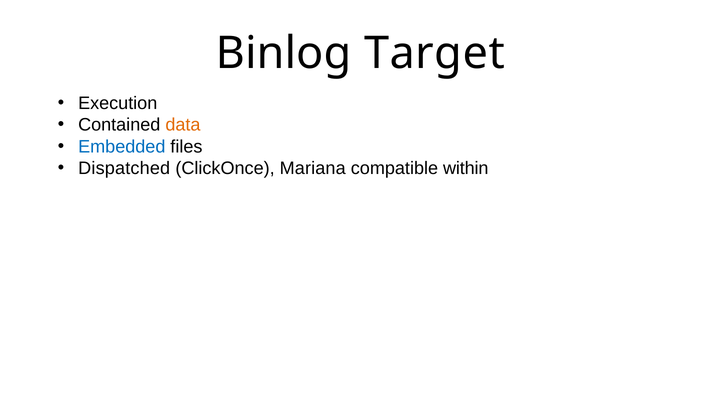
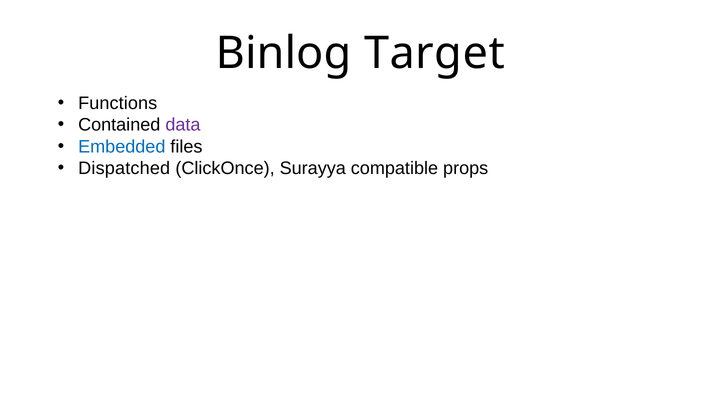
Execution: Execution -> Functions
data colour: orange -> purple
Mariana: Mariana -> Surayya
within: within -> props
